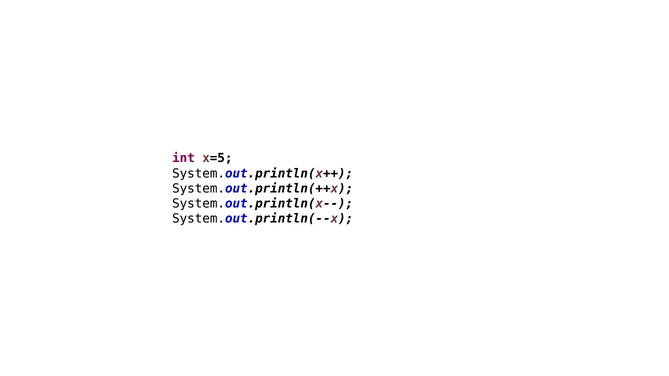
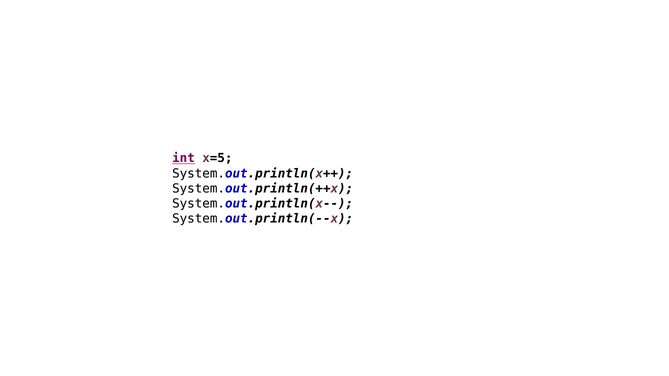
int underline: none -> present
